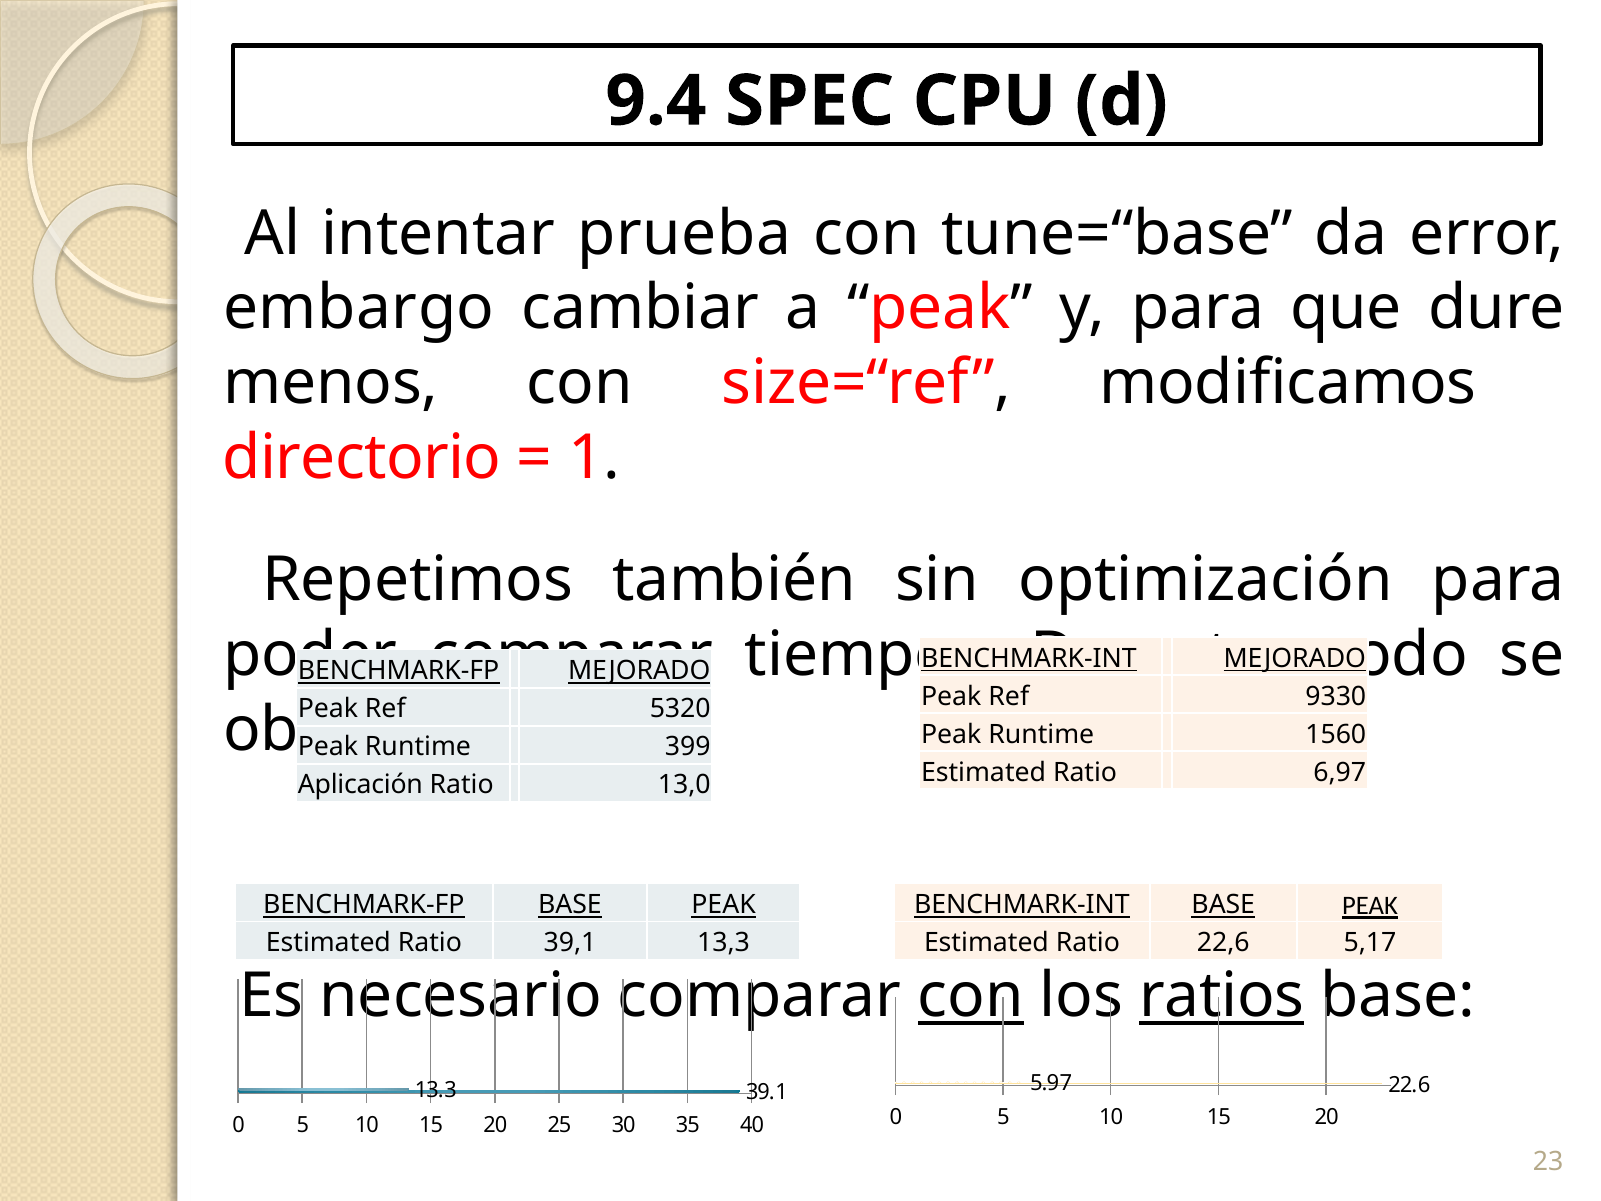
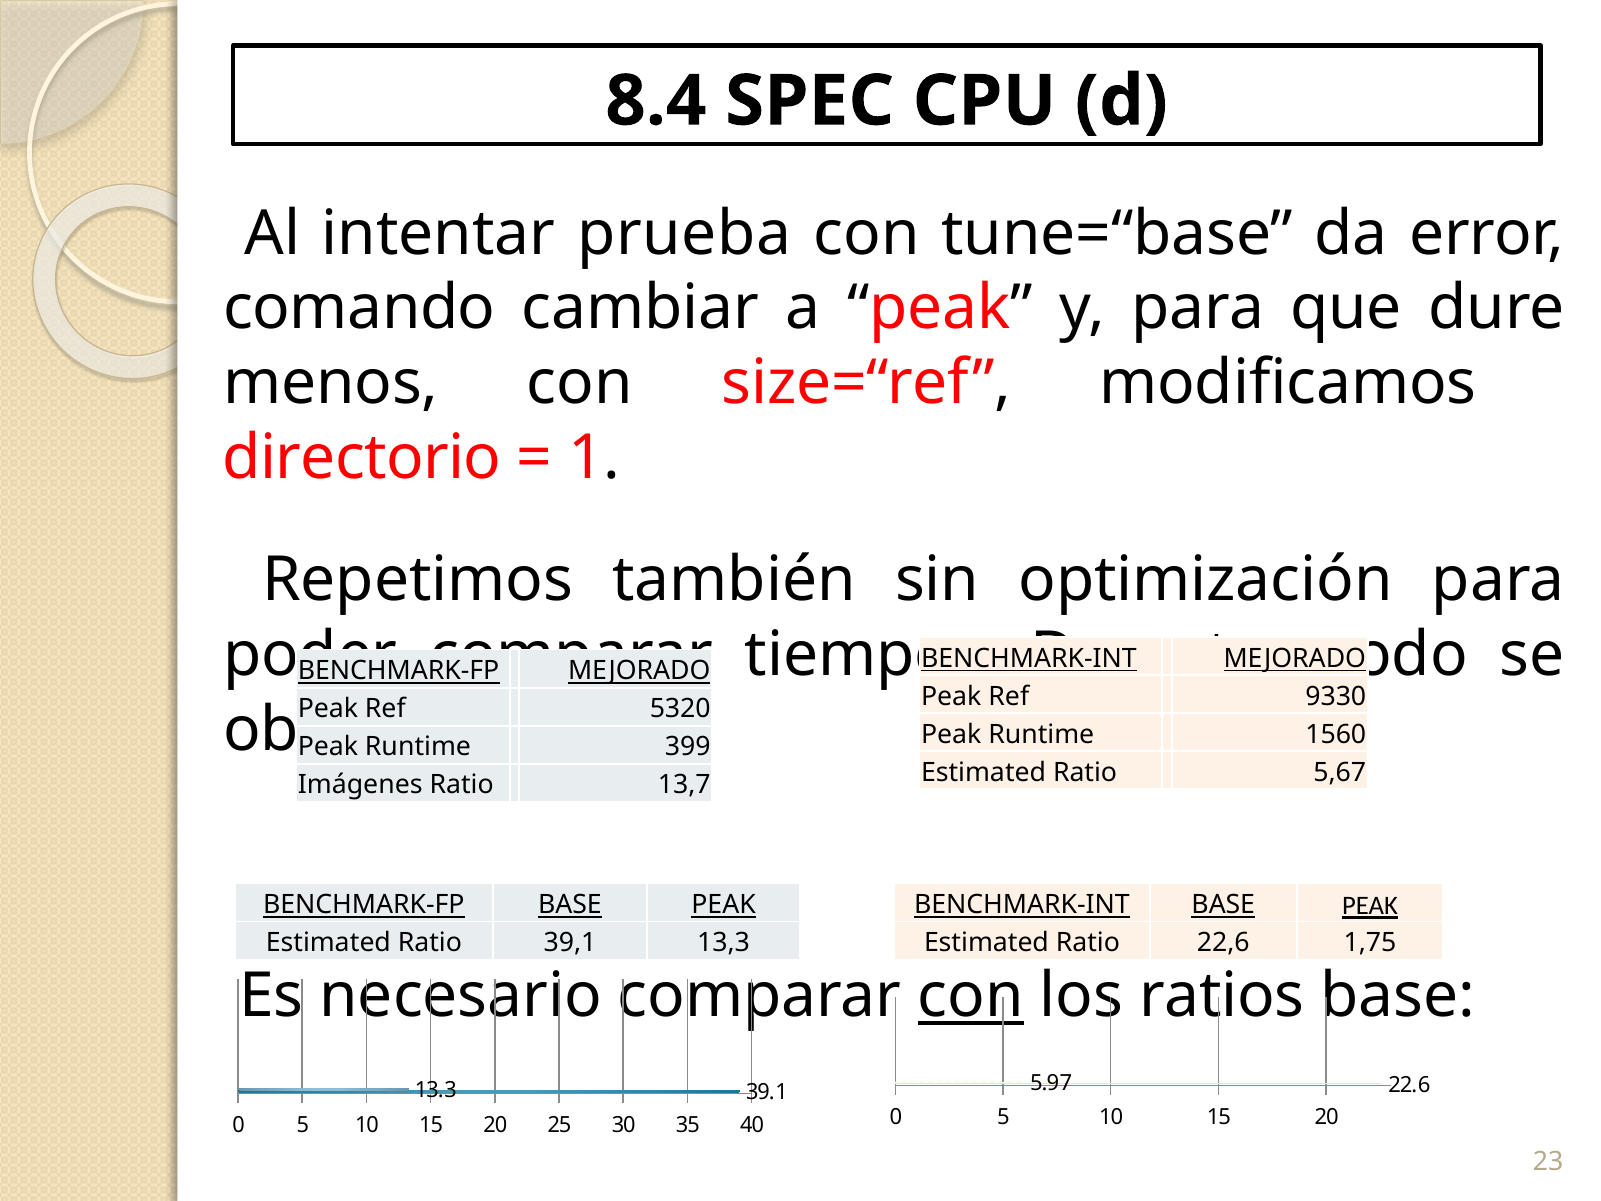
9.4: 9.4 -> 8.4
embargo: embargo -> comando
6,97: 6,97 -> 5,67
Aplicación: Aplicación -> Imágenes
13,0: 13,0 -> 13,7
5,17: 5,17 -> 1,75
ratios underline: present -> none
